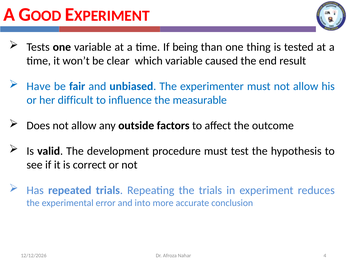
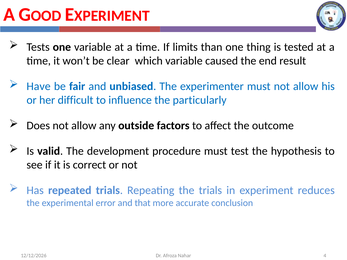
being: being -> limits
measurable: measurable -> particularly
into: into -> that
